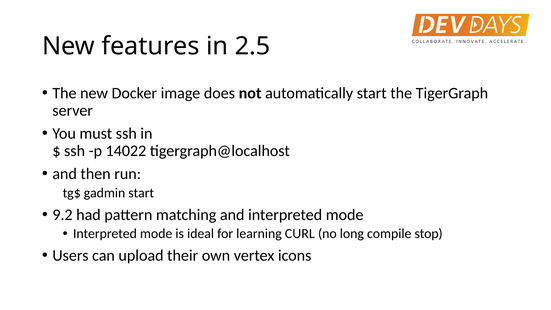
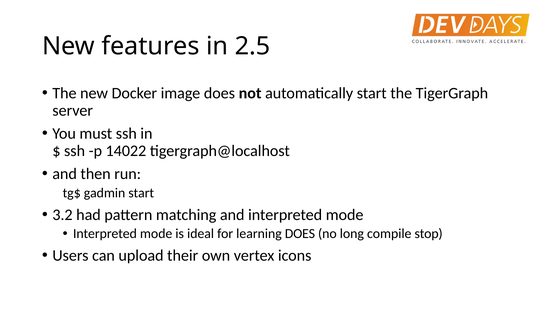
9.2: 9.2 -> 3.2
learning CURL: CURL -> DOES
